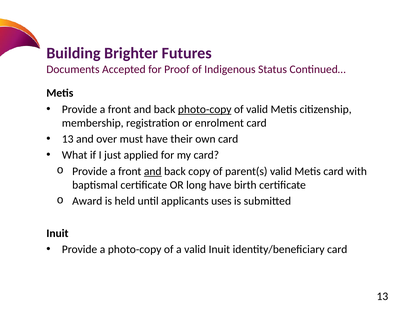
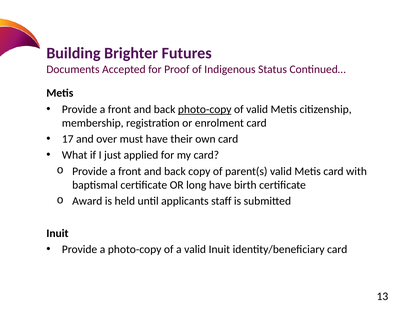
13 at (68, 139): 13 -> 17
and at (153, 171) underline: present -> none
uses: uses -> staff
